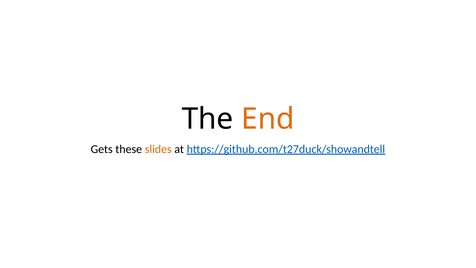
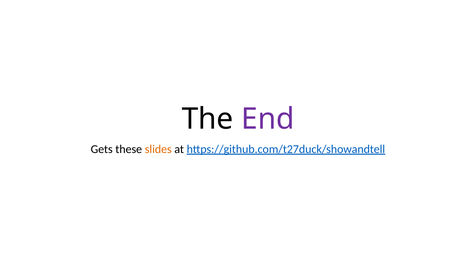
End colour: orange -> purple
